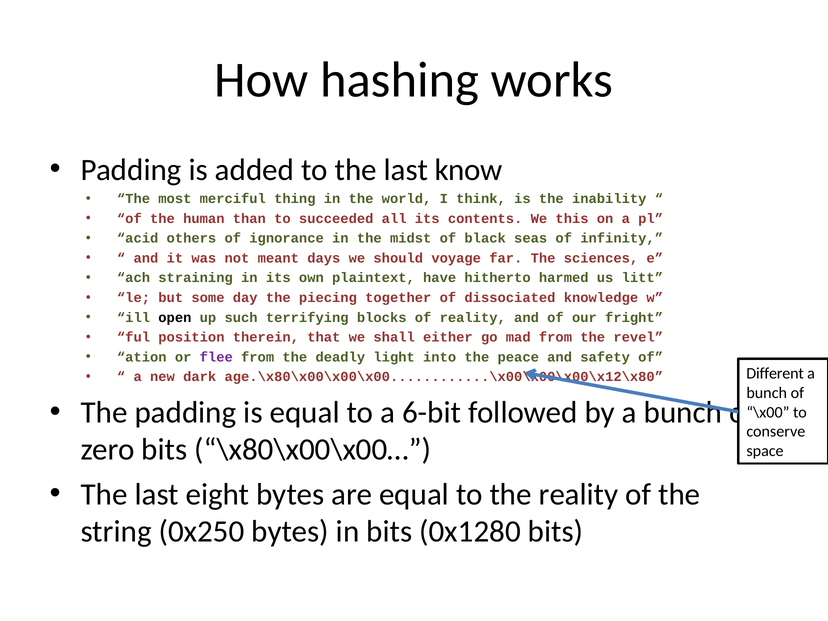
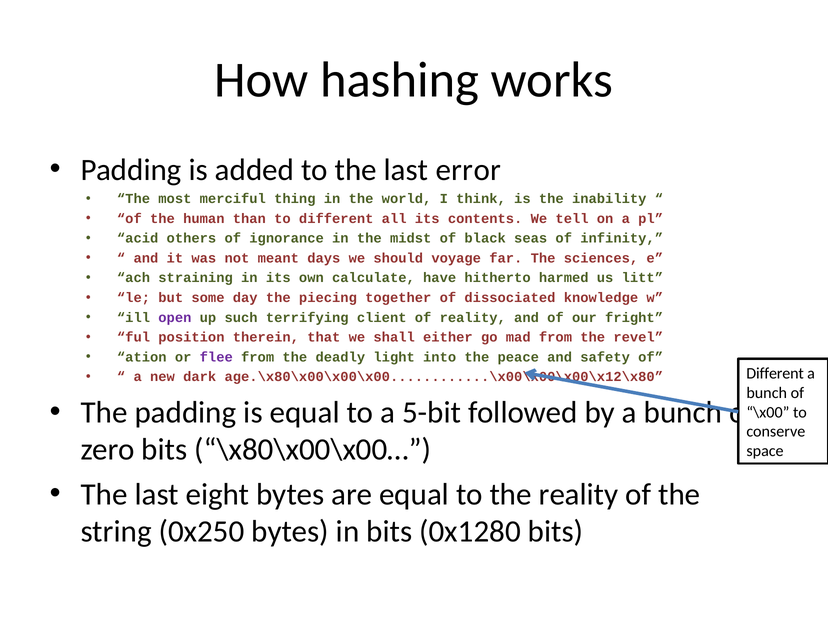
know: know -> error
to succeeded: succeeded -> different
this: this -> tell
plaintext: plaintext -> calculate
open colour: black -> purple
blocks: blocks -> client
6-bit: 6-bit -> 5-bit
